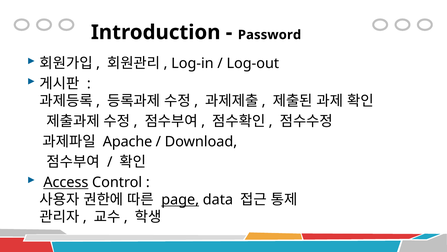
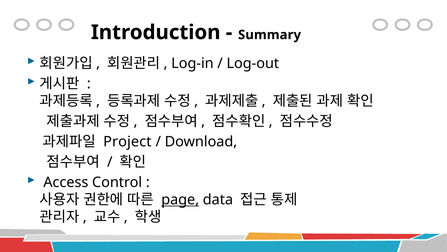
Password: Password -> Summary
Apache: Apache -> Project
Access underline: present -> none
